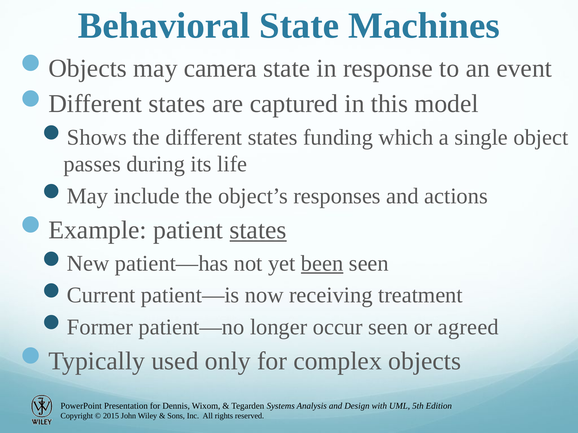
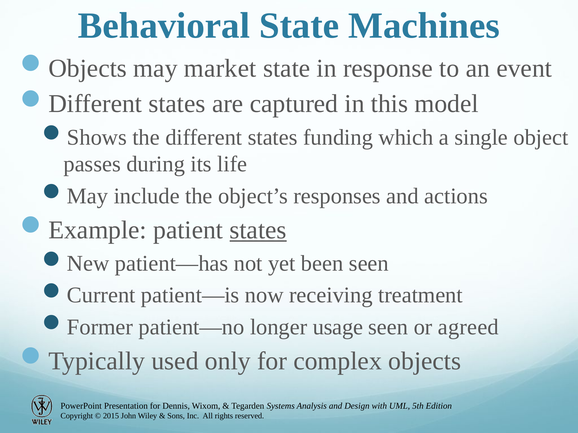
camera: camera -> market
been underline: present -> none
occur: occur -> usage
